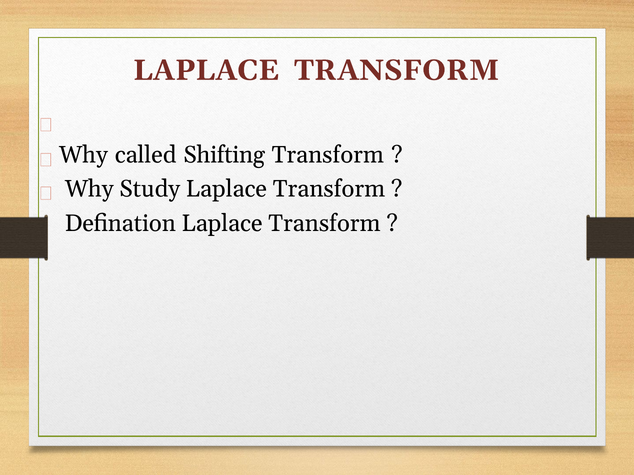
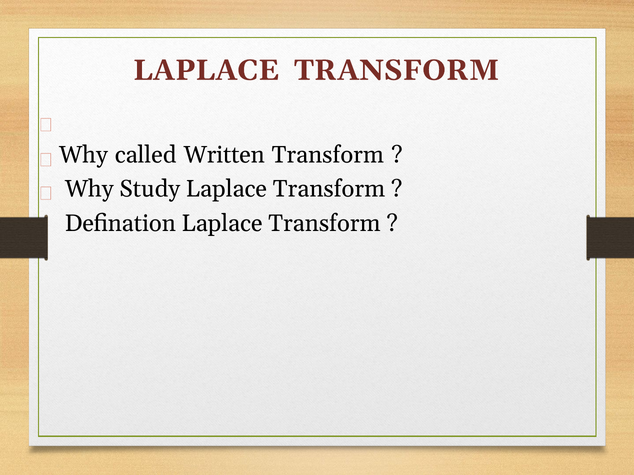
Shifting: Shifting -> Written
